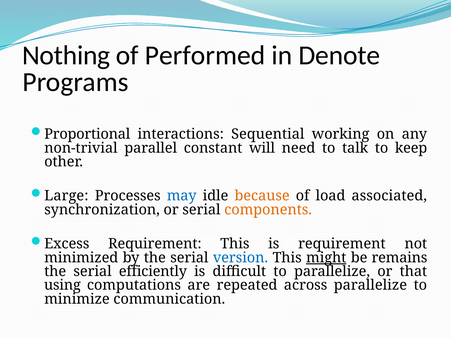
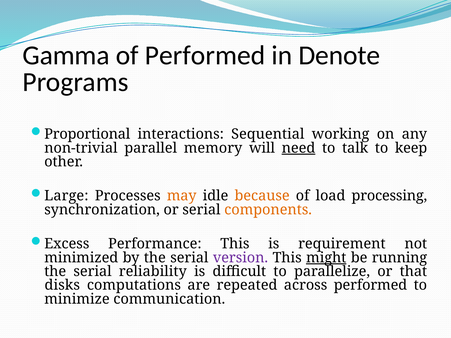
Nothing: Nothing -> Gamma
constant: constant -> memory
need underline: none -> present
may colour: blue -> orange
associated: associated -> processing
Excess Requirement: Requirement -> Performance
version colour: blue -> purple
remains: remains -> running
efficiently: efficiently -> reliability
using: using -> disks
across parallelize: parallelize -> performed
